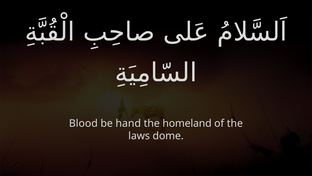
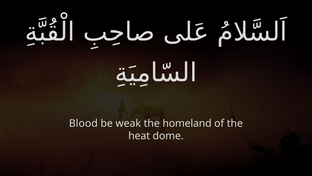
hand: hand -> weak
laws: laws -> heat
